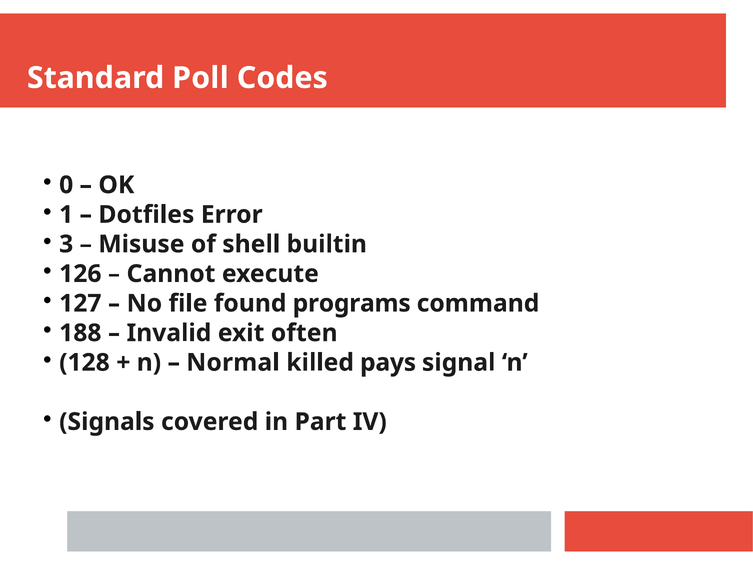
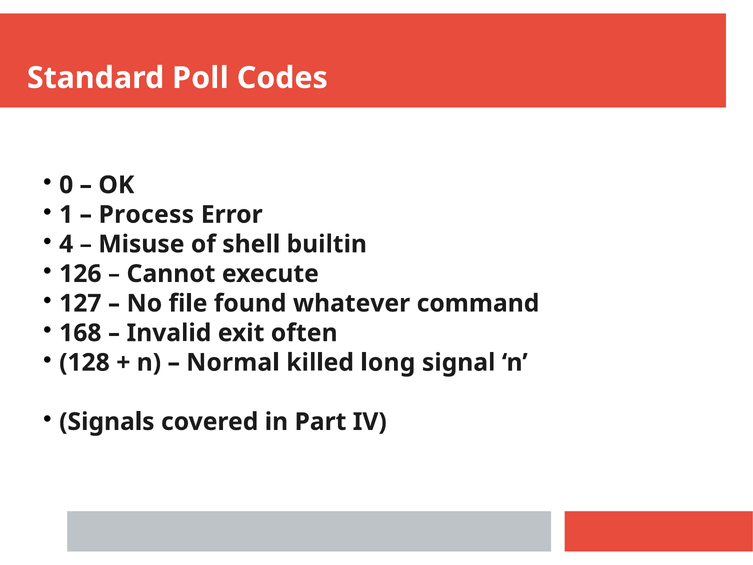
Dotfiles: Dotfiles -> Process
3: 3 -> 4
programs: programs -> whatever
188: 188 -> 168
pays: pays -> long
